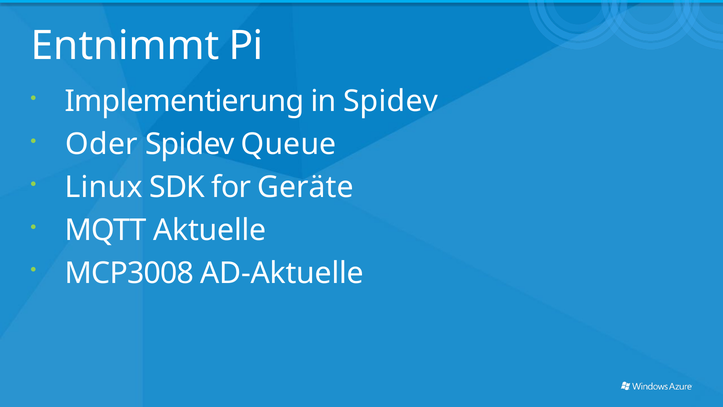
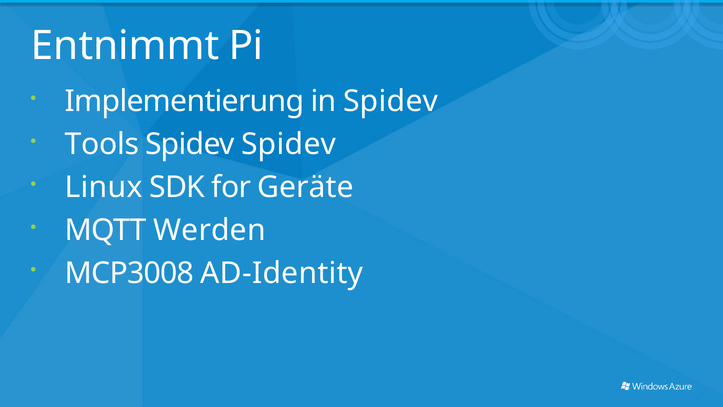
Oder: Oder -> Tools
Spidev Queue: Queue -> Spidev
Aktuelle: Aktuelle -> Werden
AD-Aktuelle: AD-Aktuelle -> AD-Identity
